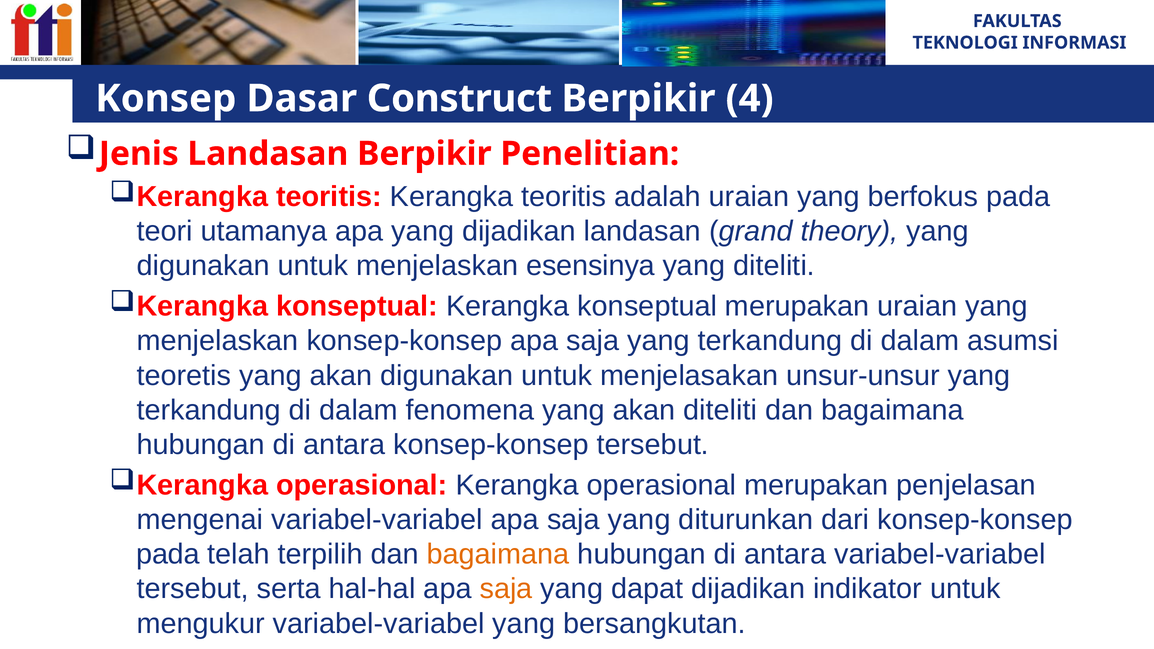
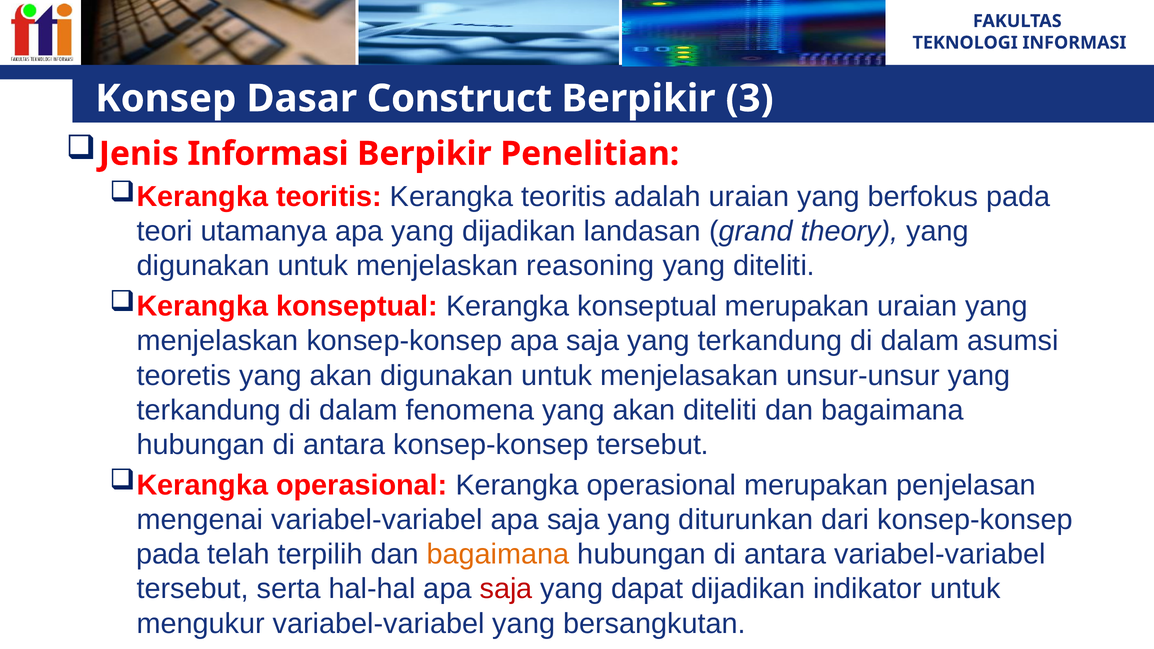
4: 4 -> 3
Jenis Landasan: Landasan -> Informasi
esensinya: esensinya -> reasoning
saja at (506, 589) colour: orange -> red
